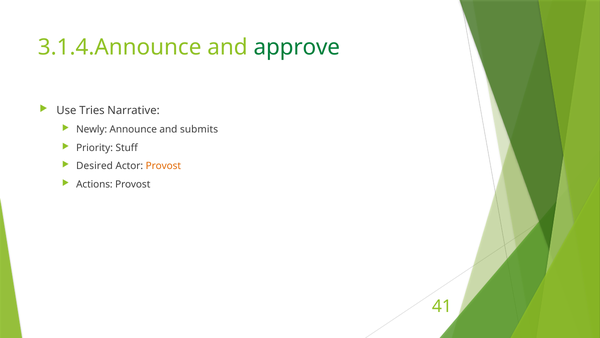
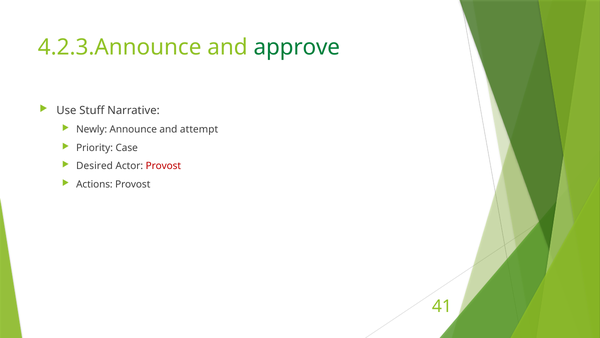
3.1.4.Announce: 3.1.4.Announce -> 4.2.3.Announce
Tries: Tries -> Stuff
submits: submits -> attempt
Stuff: Stuff -> Case
Provost at (163, 166) colour: orange -> red
